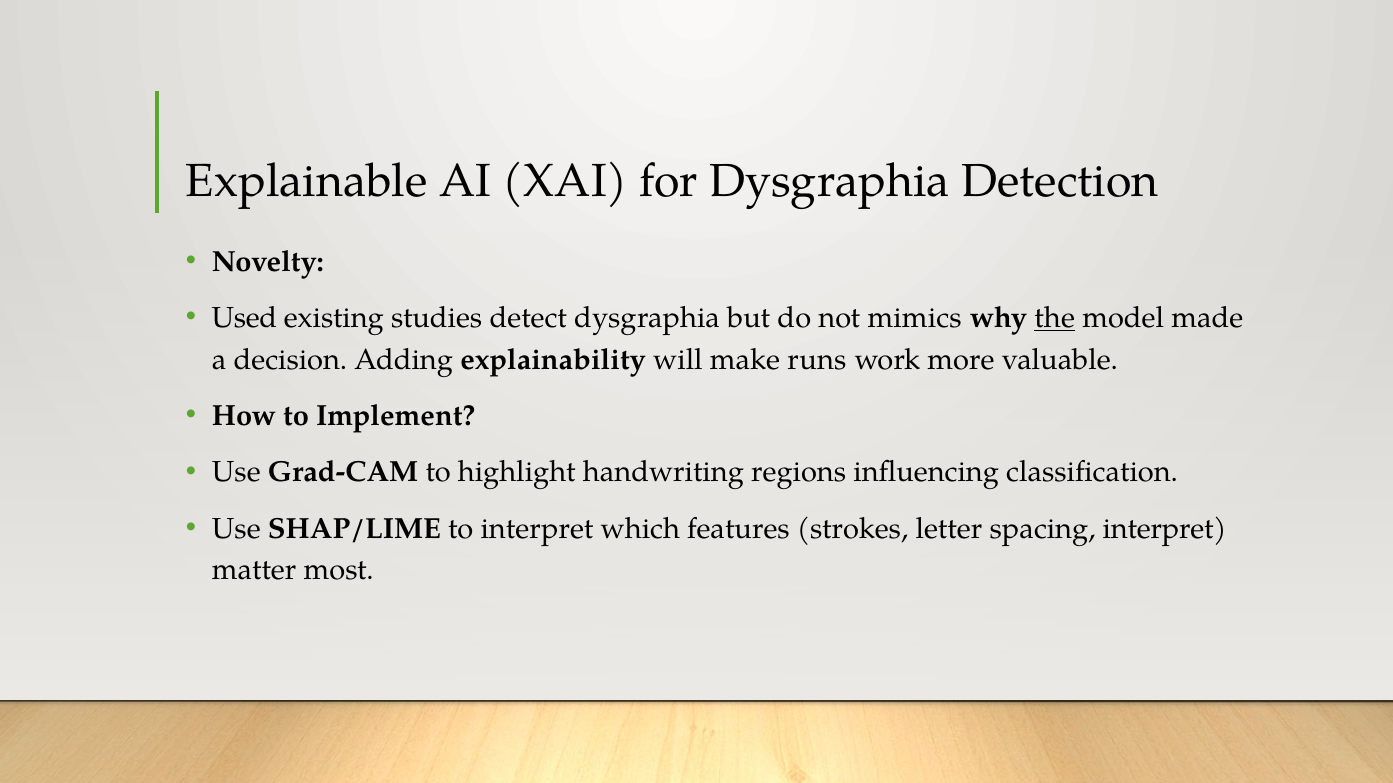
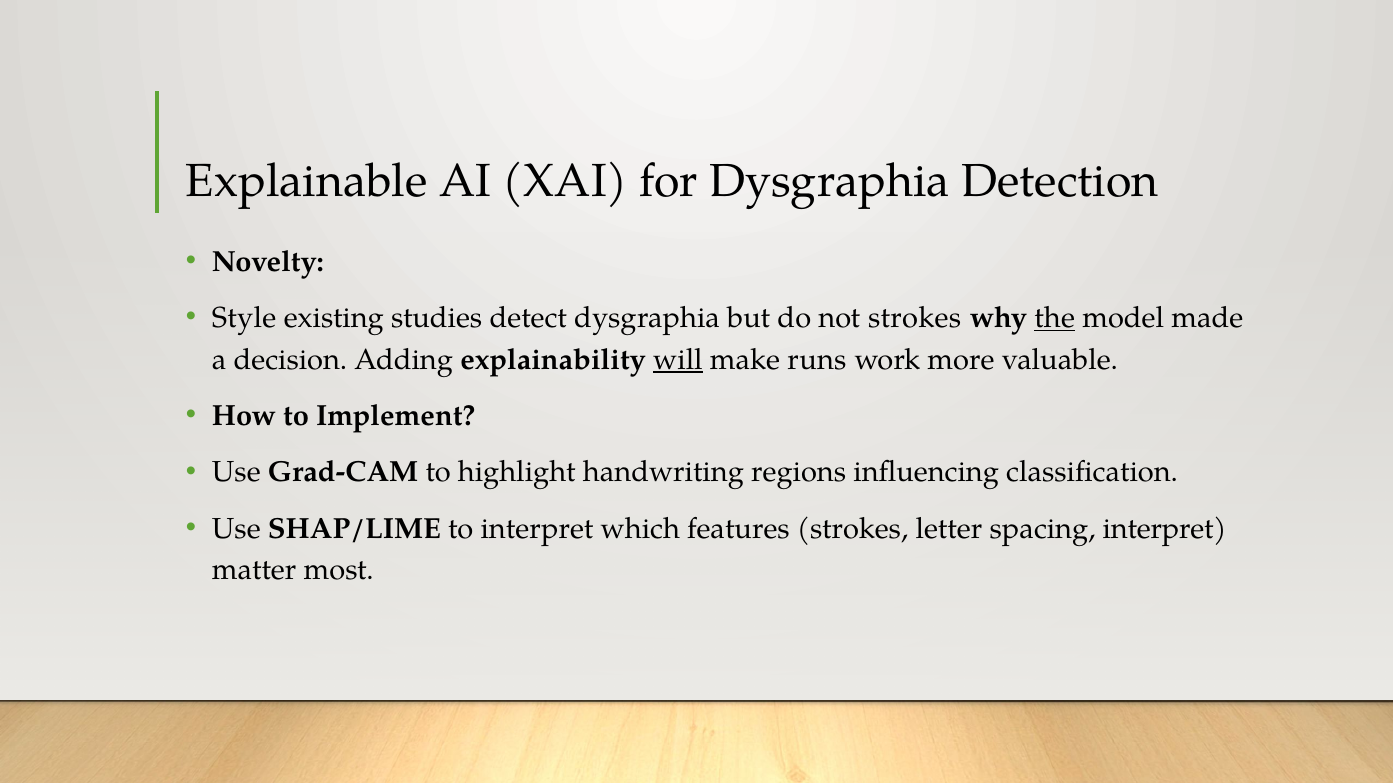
Used: Used -> Style
not mimics: mimics -> strokes
will underline: none -> present
